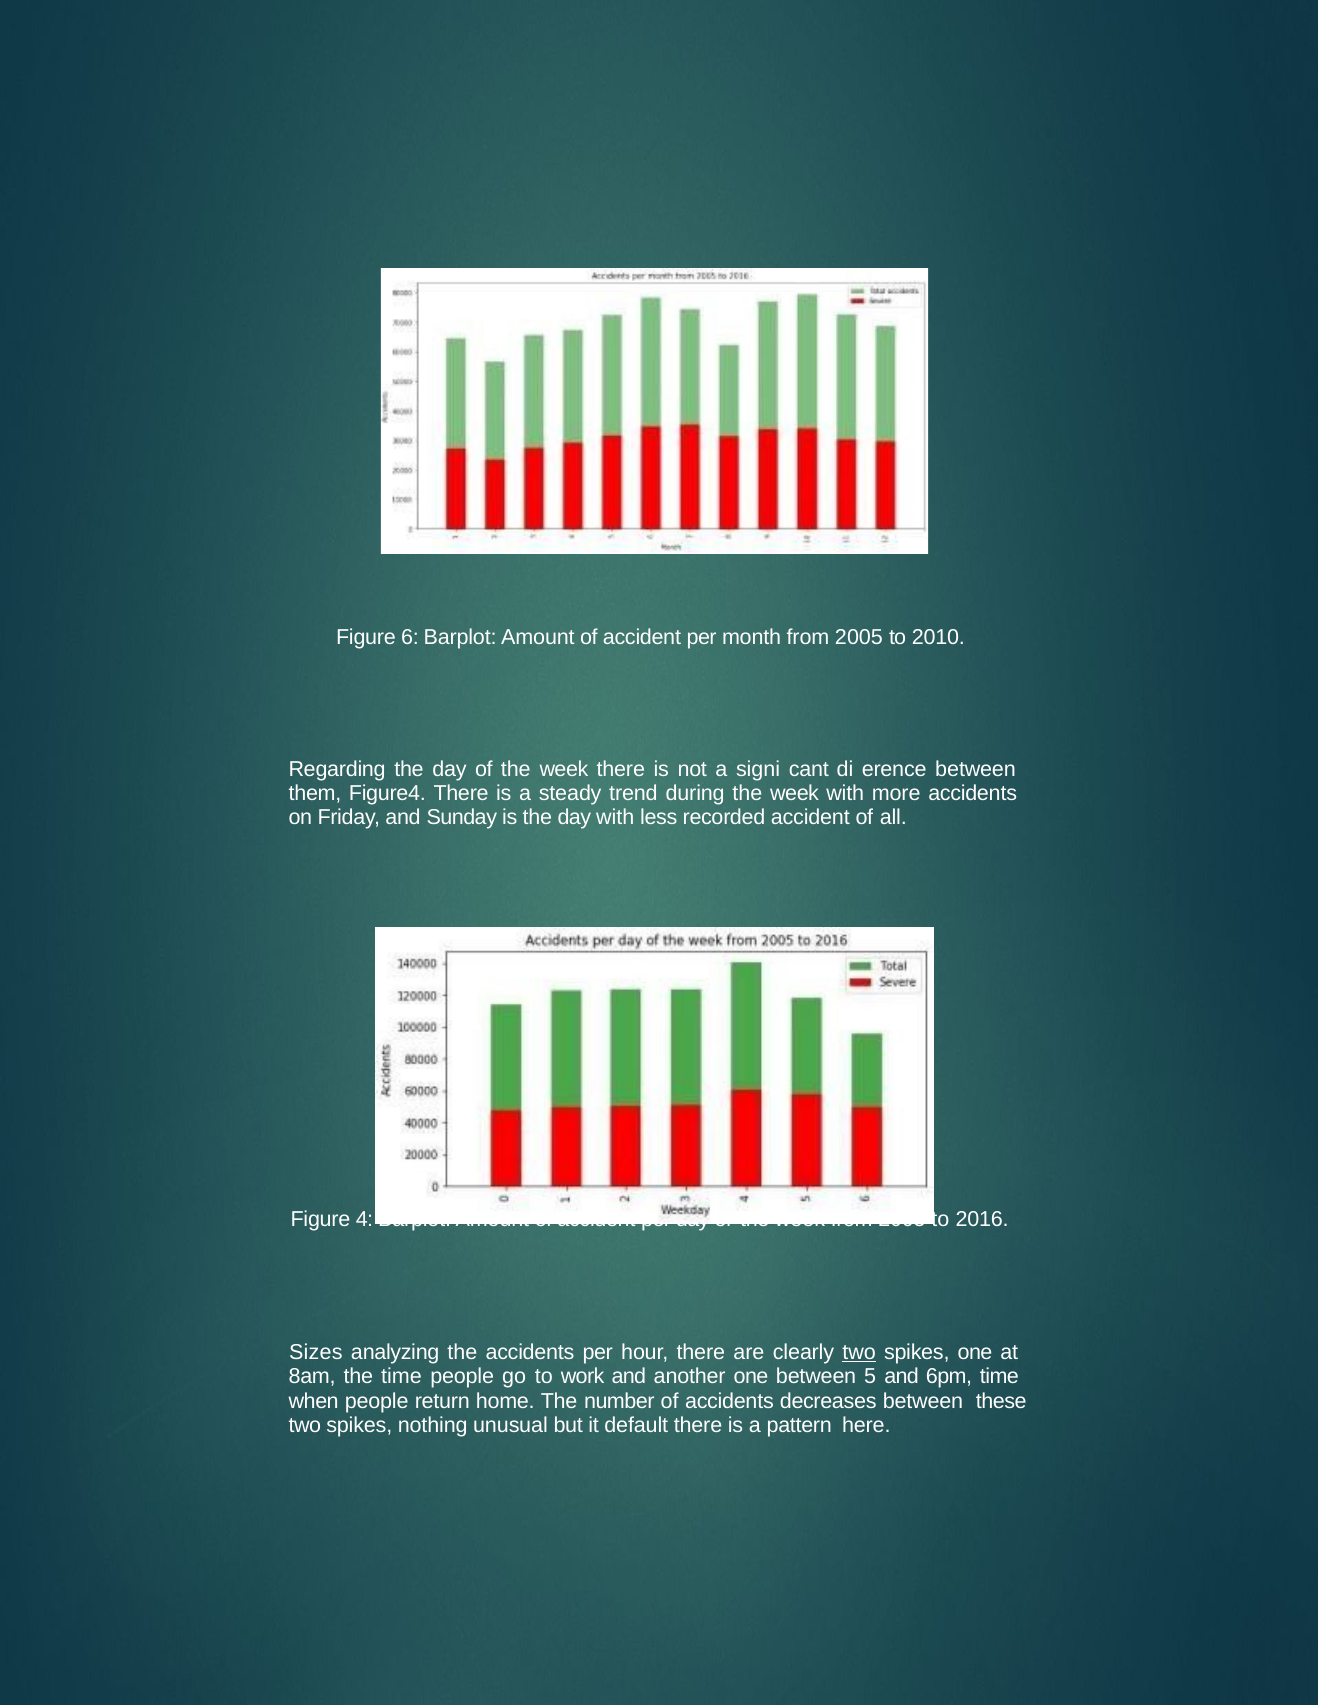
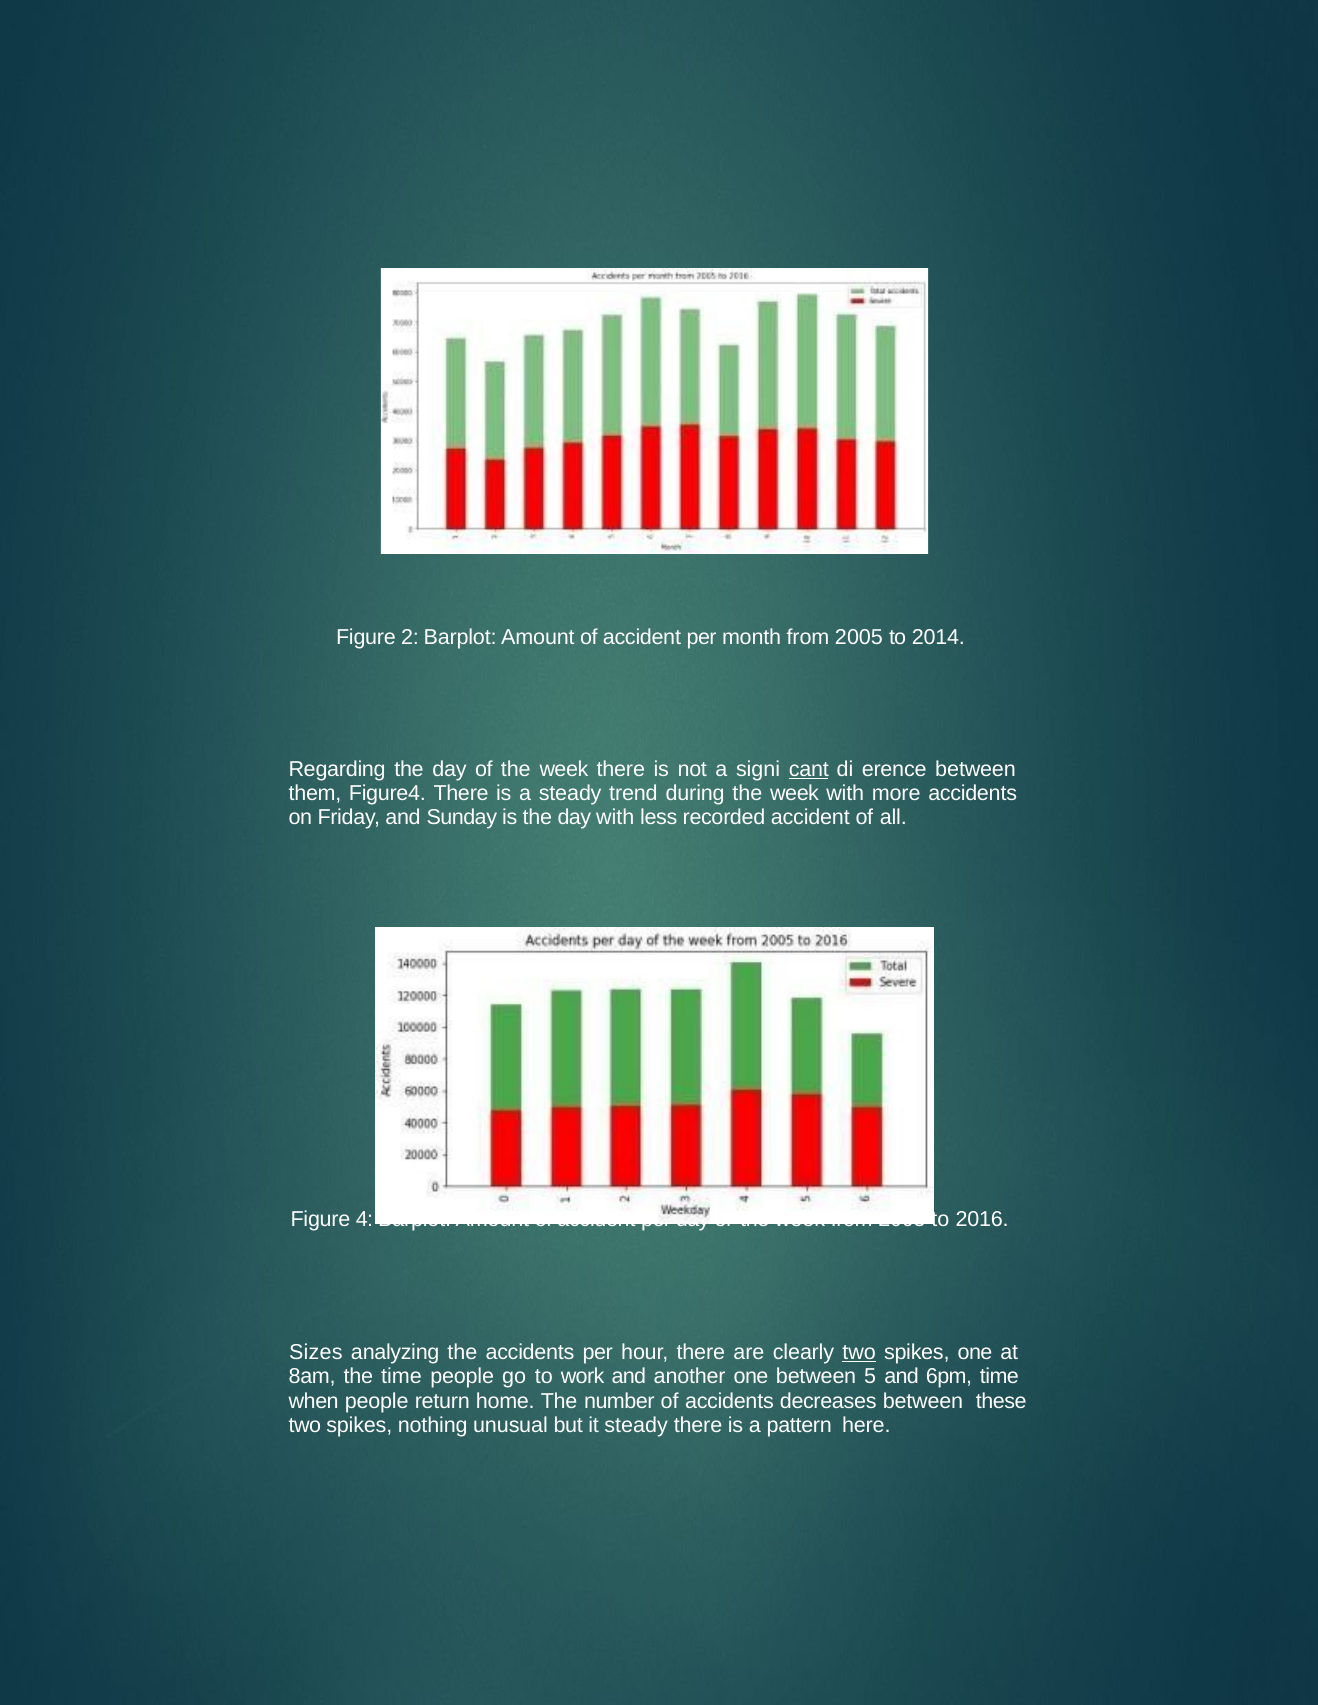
6: 6 -> 2
2010: 2010 -> 2014
cant underline: none -> present
it default: default -> steady
